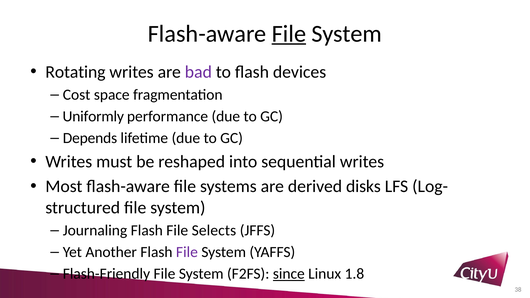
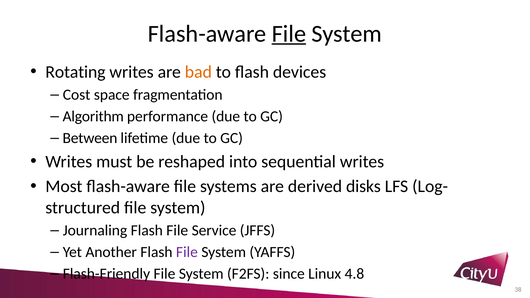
bad colour: purple -> orange
Uniformly: Uniformly -> Algorithm
Depends: Depends -> Between
Selects: Selects -> Service
since underline: present -> none
1.8: 1.8 -> 4.8
